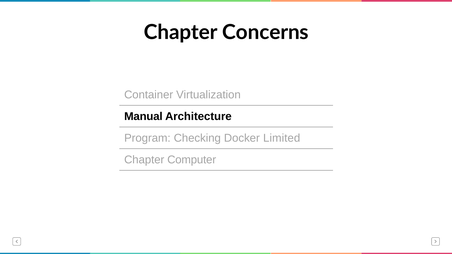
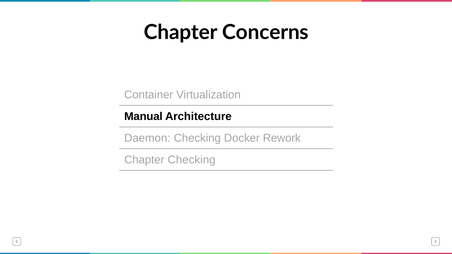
Program: Program -> Daemon
Limited: Limited -> Rework
Chapter Computer: Computer -> Checking
